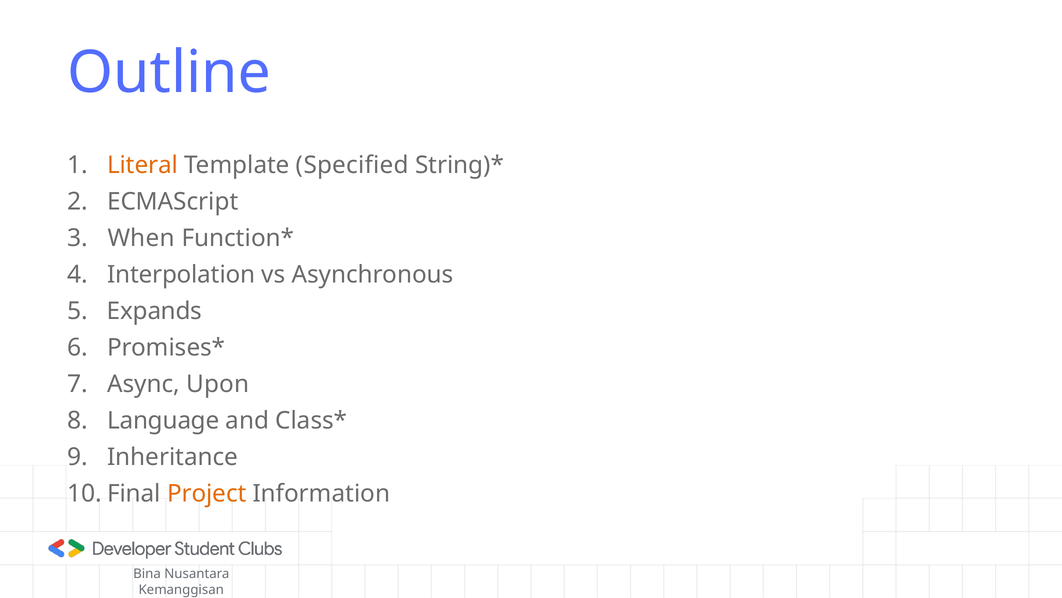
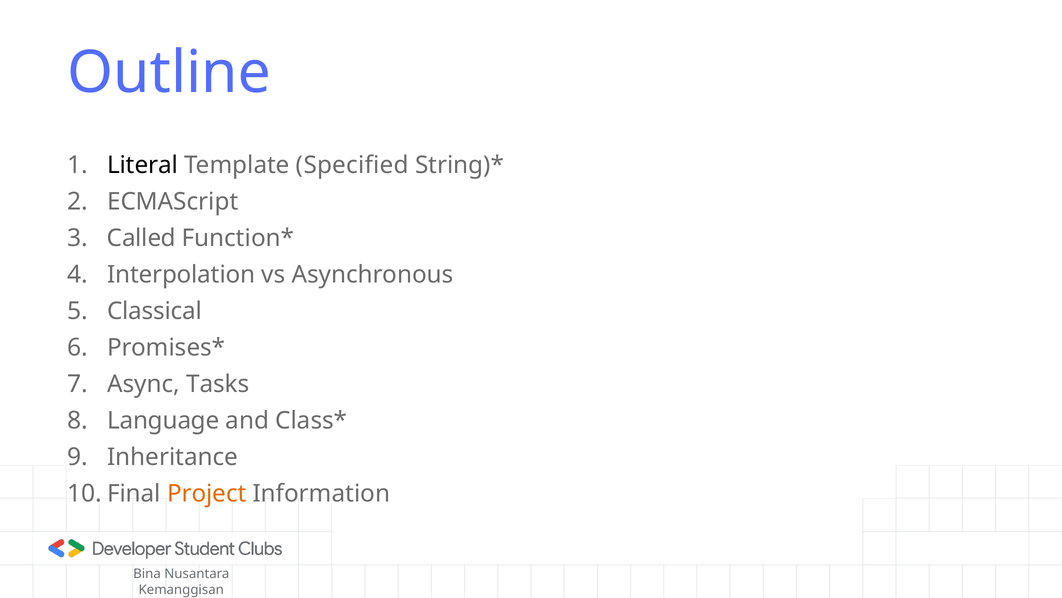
Literal colour: orange -> black
When: When -> Called
Expands: Expands -> Classical
Upon: Upon -> Tasks
